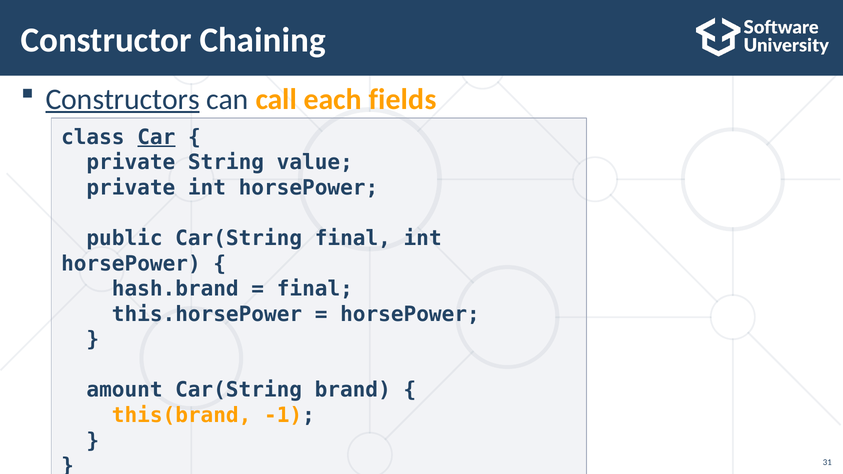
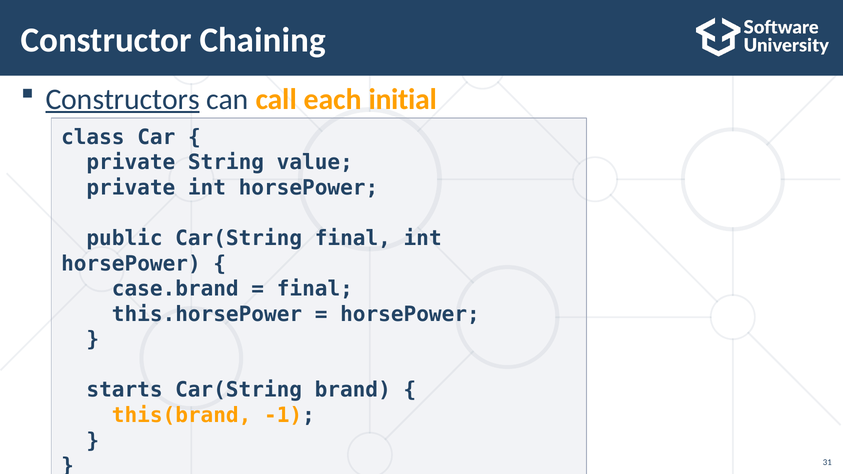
fields: fields -> initial
Car underline: present -> none
hash.brand: hash.brand -> case.brand
amount: amount -> starts
